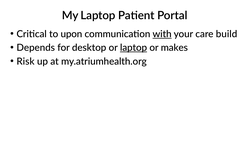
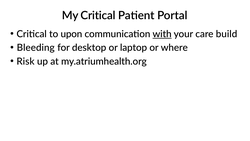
My Laptop: Laptop -> Critical
Depends: Depends -> Bleeding
laptop at (134, 48) underline: present -> none
makes: makes -> where
